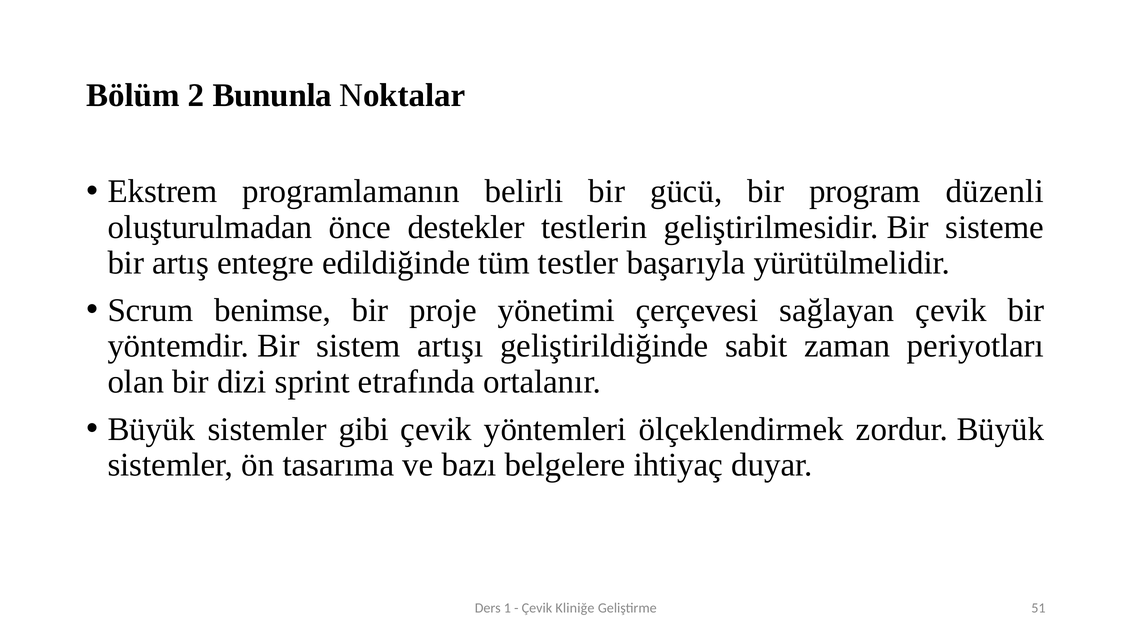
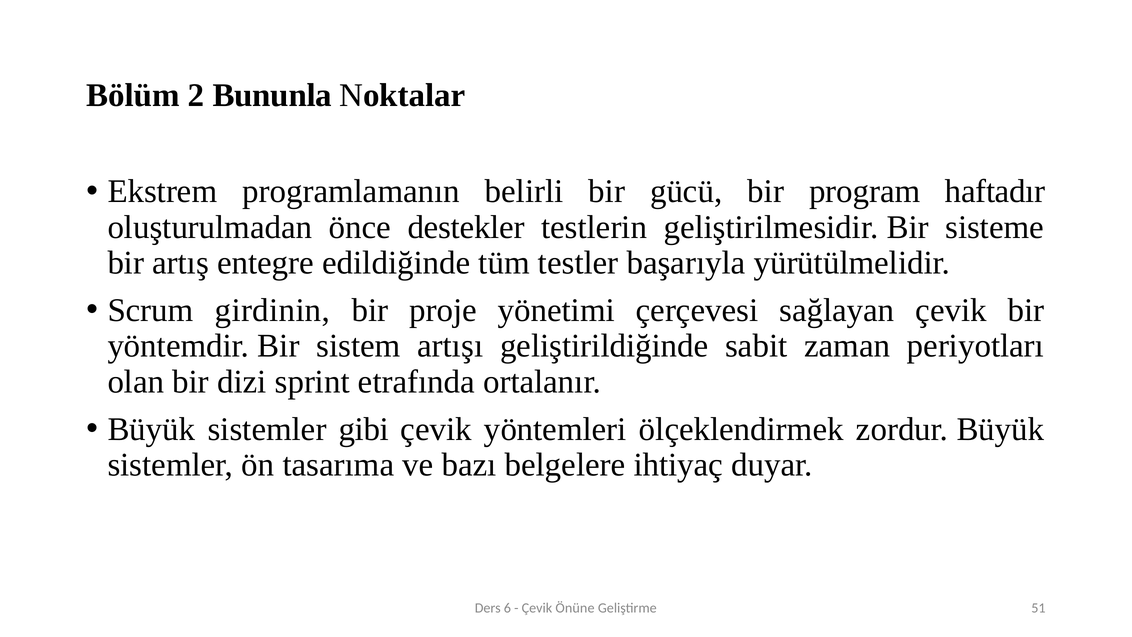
düzenli: düzenli -> haftadır
benimse: benimse -> girdinin
1: 1 -> 6
Kliniğe: Kliniğe -> Önüne
